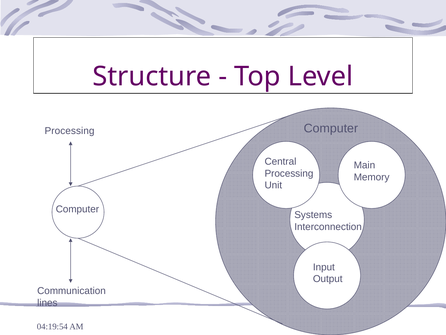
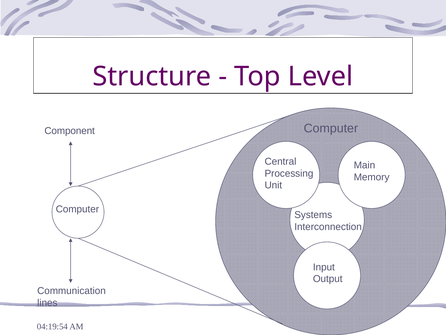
Processing at (70, 131): Processing -> Component
